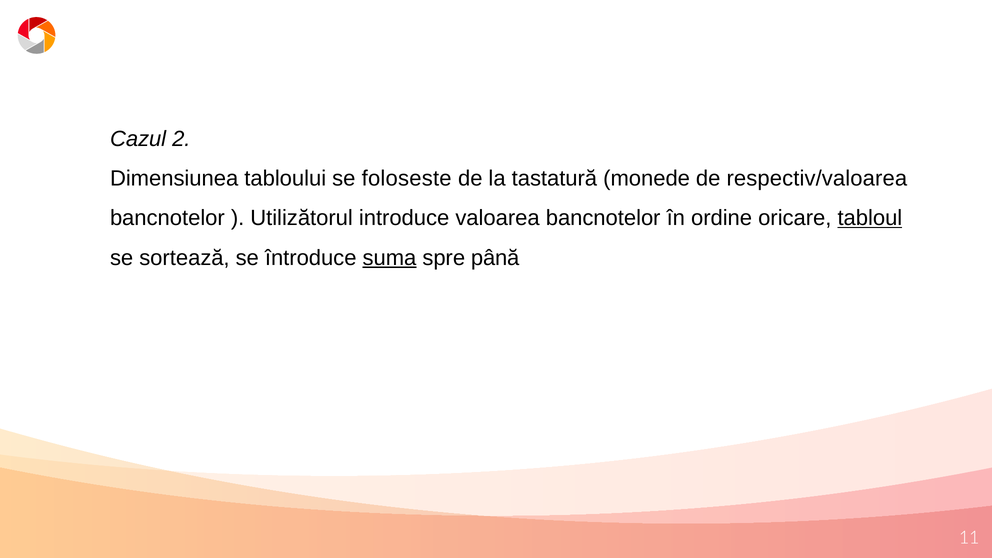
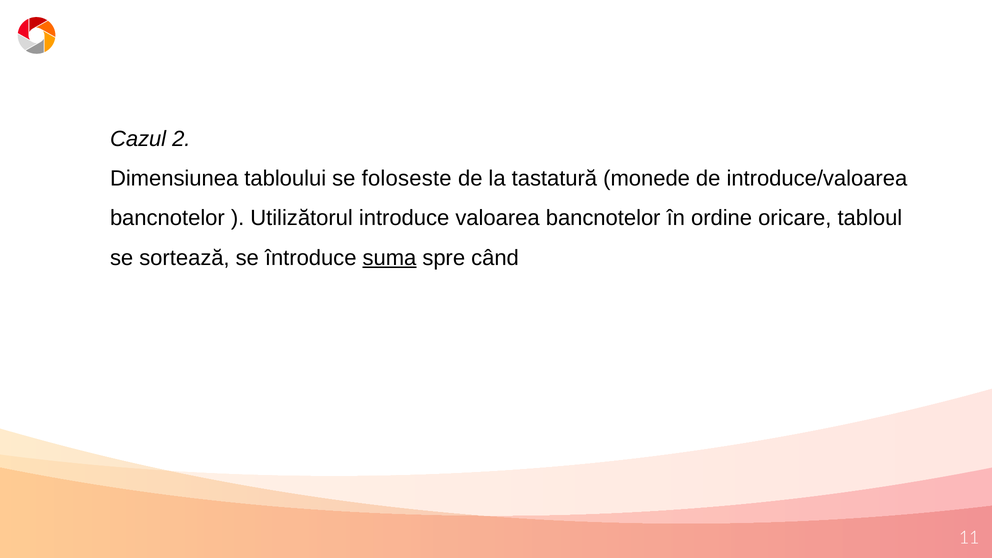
respectiv/valoarea: respectiv/valoarea -> introduce/valoarea
tabloul underline: present -> none
până: până -> când
